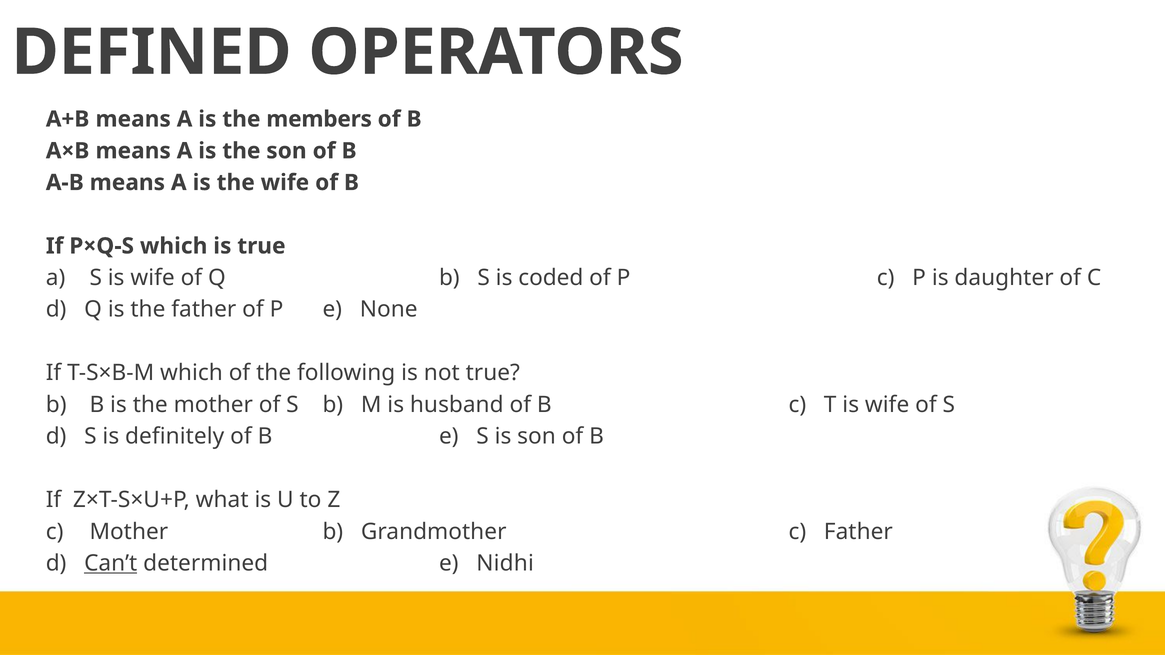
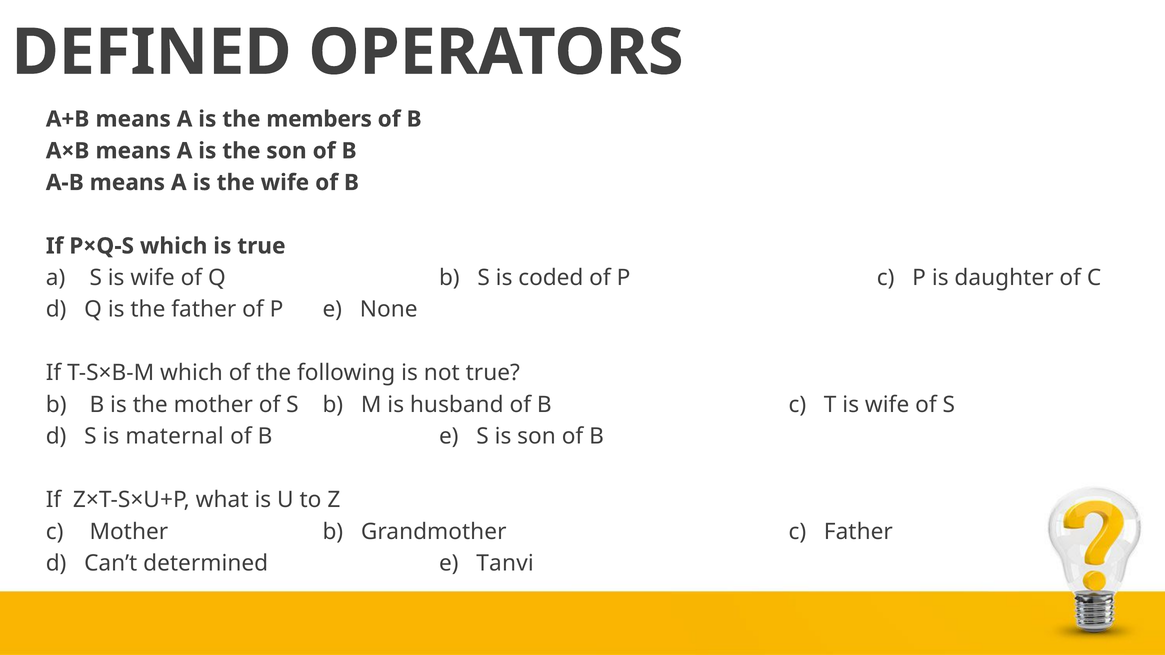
definitely: definitely -> maternal
Can’t underline: present -> none
Nidhi: Nidhi -> Tanvi
